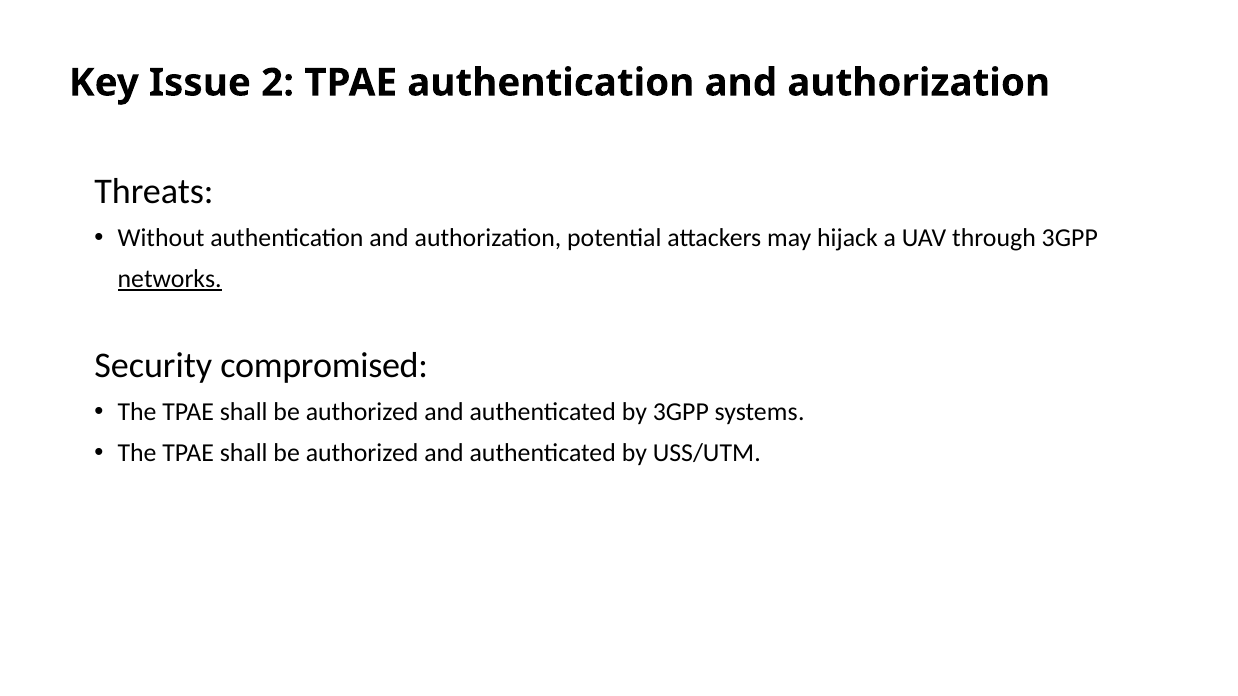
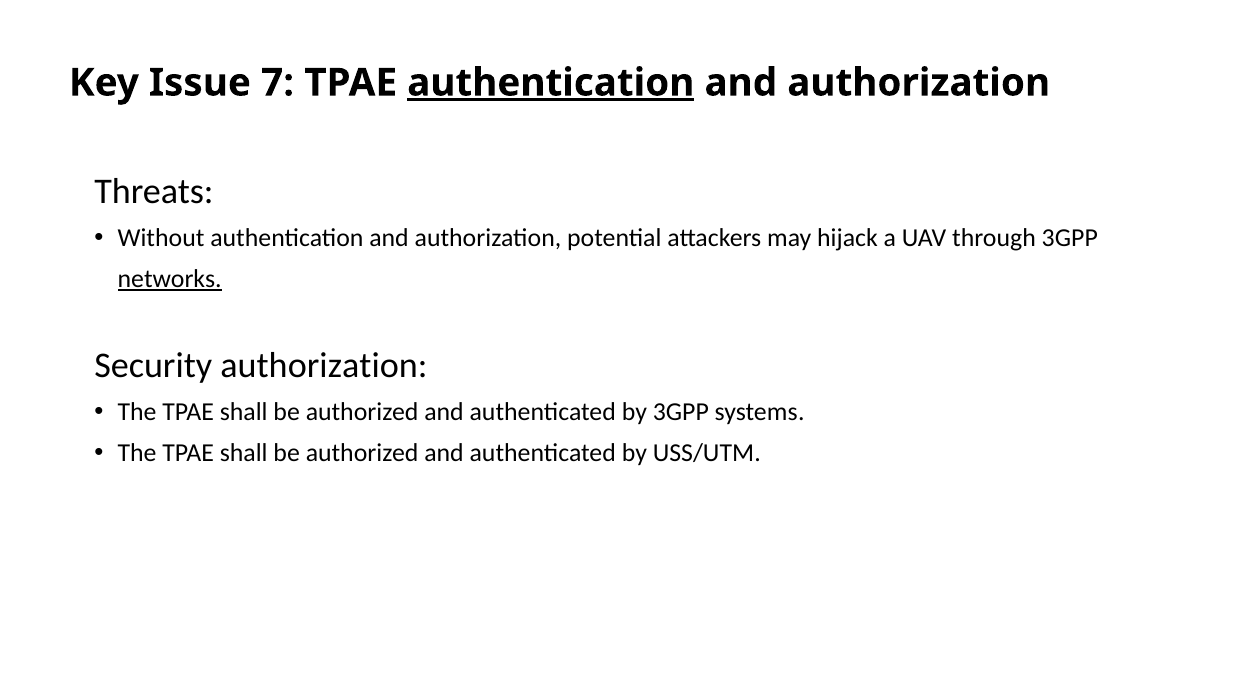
2: 2 -> 7
authentication at (551, 83) underline: none -> present
Security compromised: compromised -> authorization
